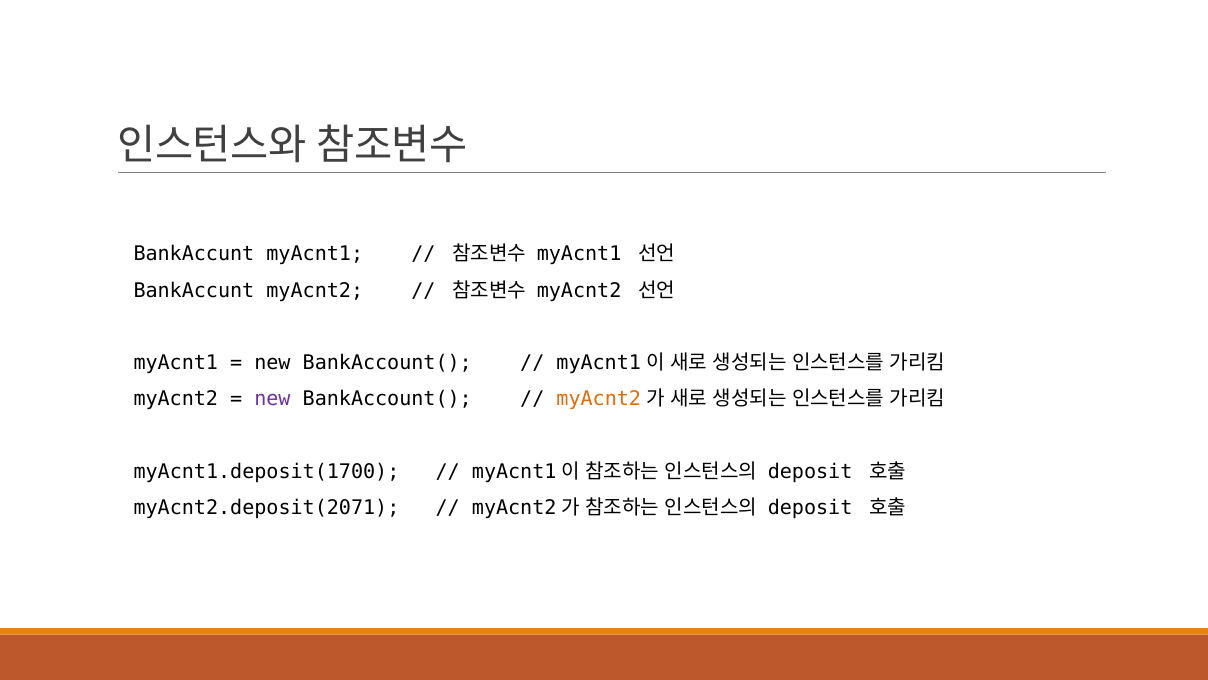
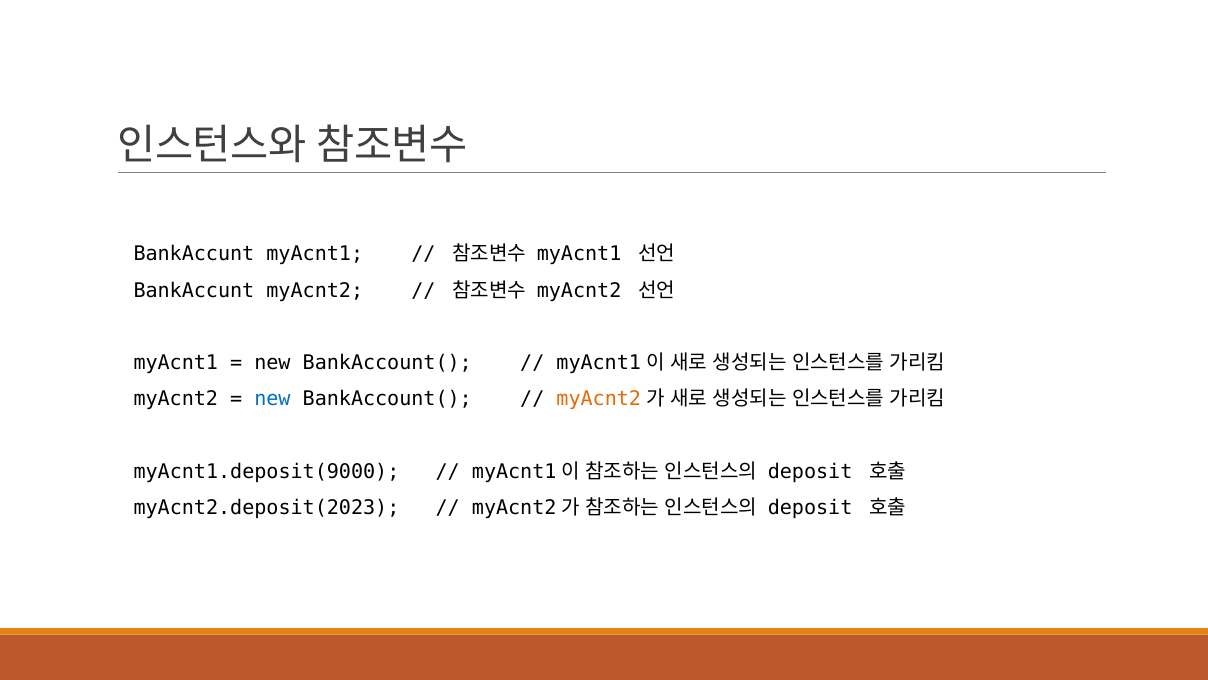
new at (272, 399) colour: purple -> blue
myAcnt1.deposit(1700: myAcnt1.deposit(1700 -> myAcnt1.deposit(9000
myAcnt2.deposit(2071: myAcnt2.deposit(2071 -> myAcnt2.deposit(2023
